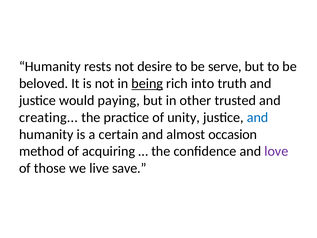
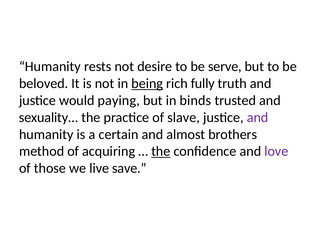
into: into -> fully
other: other -> binds
creating: creating -> sexuality
unity: unity -> slave
and at (258, 117) colour: blue -> purple
occasion: occasion -> brothers
the at (161, 151) underline: none -> present
